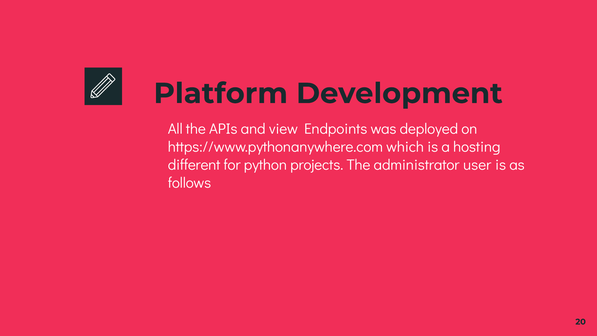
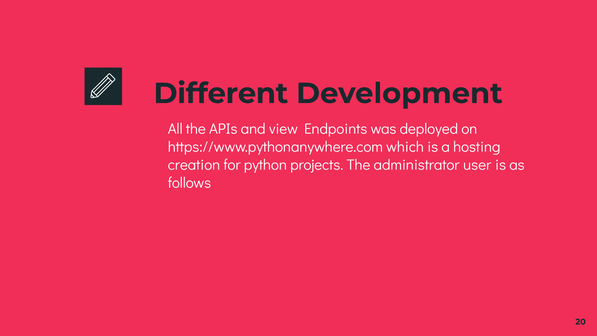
Platform: Platform -> Different
different: different -> creation
